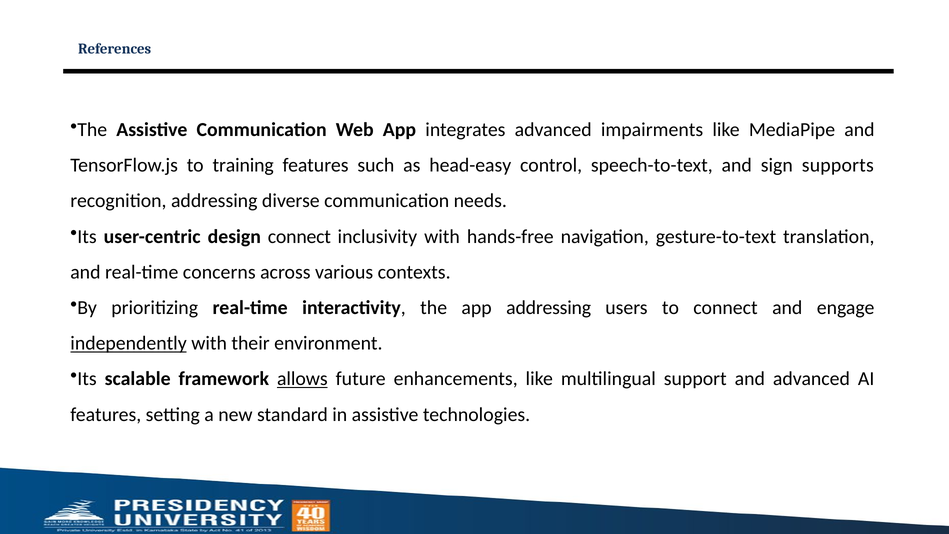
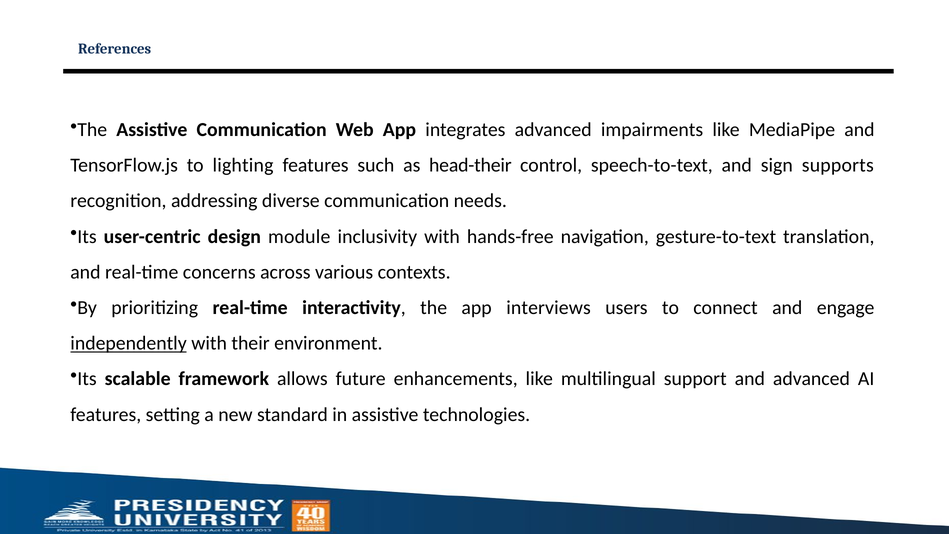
training: training -> lighting
head-easy: head-easy -> head-their
design connect: connect -> module
app addressing: addressing -> interviews
allows underline: present -> none
